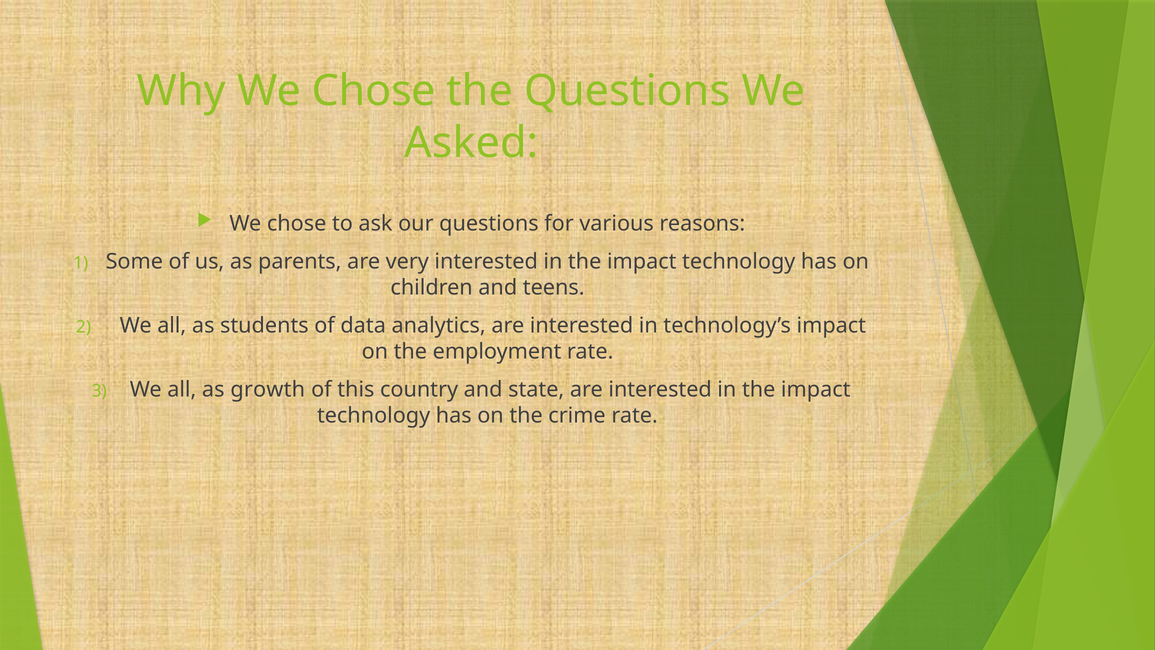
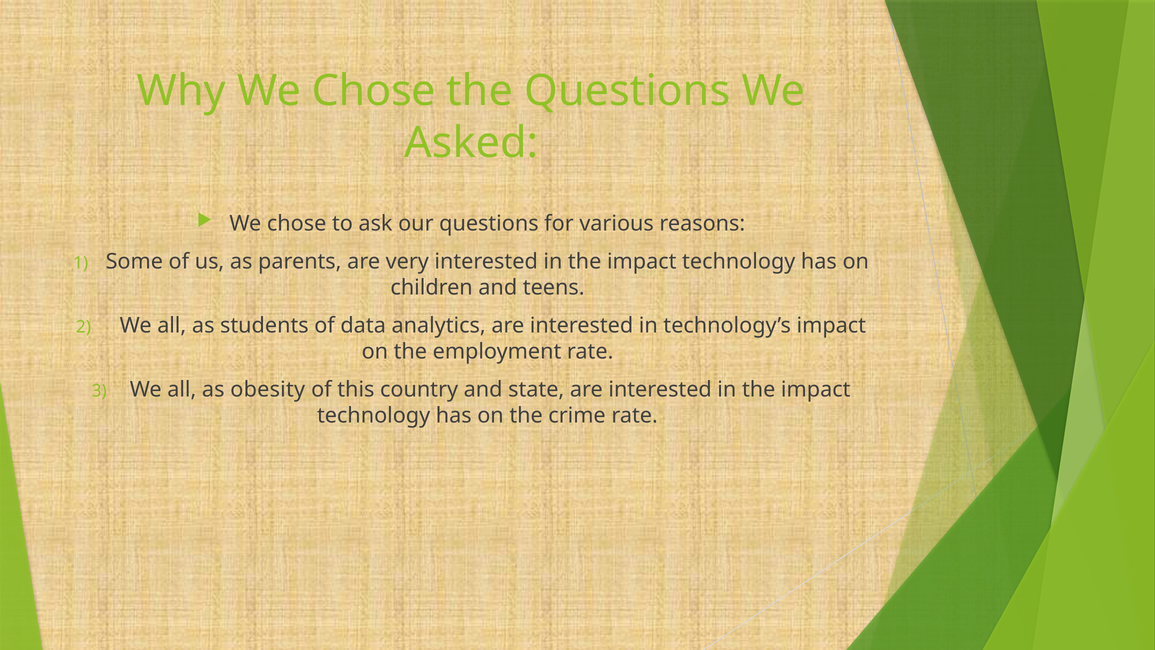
growth: growth -> obesity
